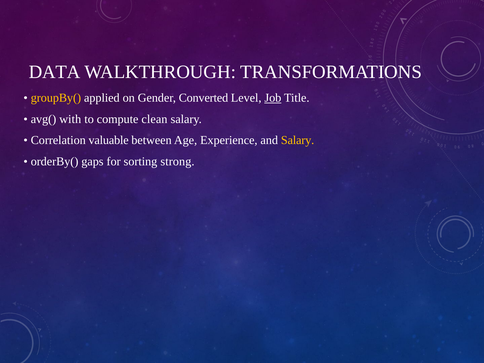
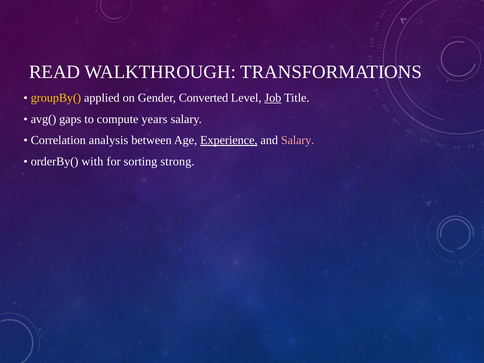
DATA: DATA -> READ
with: with -> gaps
clean: clean -> years
valuable: valuable -> analysis
Experience underline: none -> present
Salary at (298, 140) colour: yellow -> pink
gaps: gaps -> with
